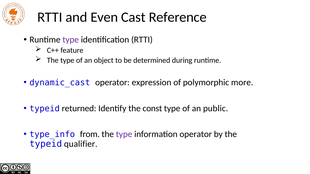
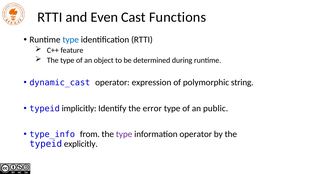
Reference: Reference -> Functions
type at (71, 40) colour: purple -> blue
more: more -> string
returned: returned -> implicitly
const: const -> error
qualifier: qualifier -> explicitly
